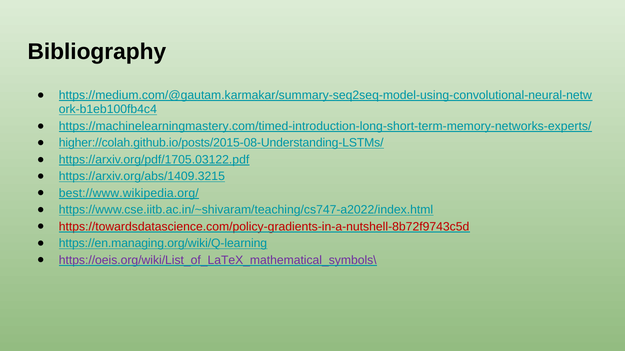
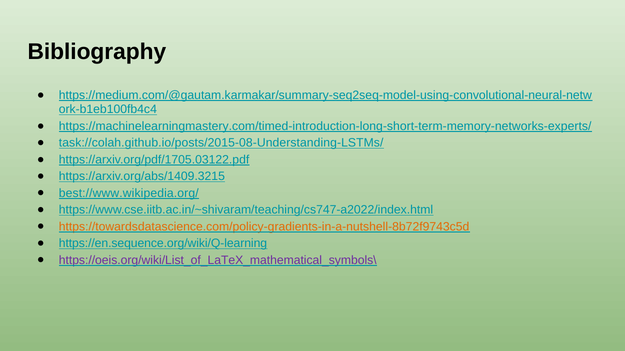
higher://colah.github.io/posts/2015-08-Understanding-LSTMs/: higher://colah.github.io/posts/2015-08-Understanding-LSTMs/ -> task://colah.github.io/posts/2015-08-Understanding-LSTMs/
https://towardsdatascience.com/policy-gradients-in-a-nutshell-8b72f9743c5d colour: red -> orange
https://en.managing.org/wiki/Q-learning: https://en.managing.org/wiki/Q-learning -> https://en.sequence.org/wiki/Q-learning
